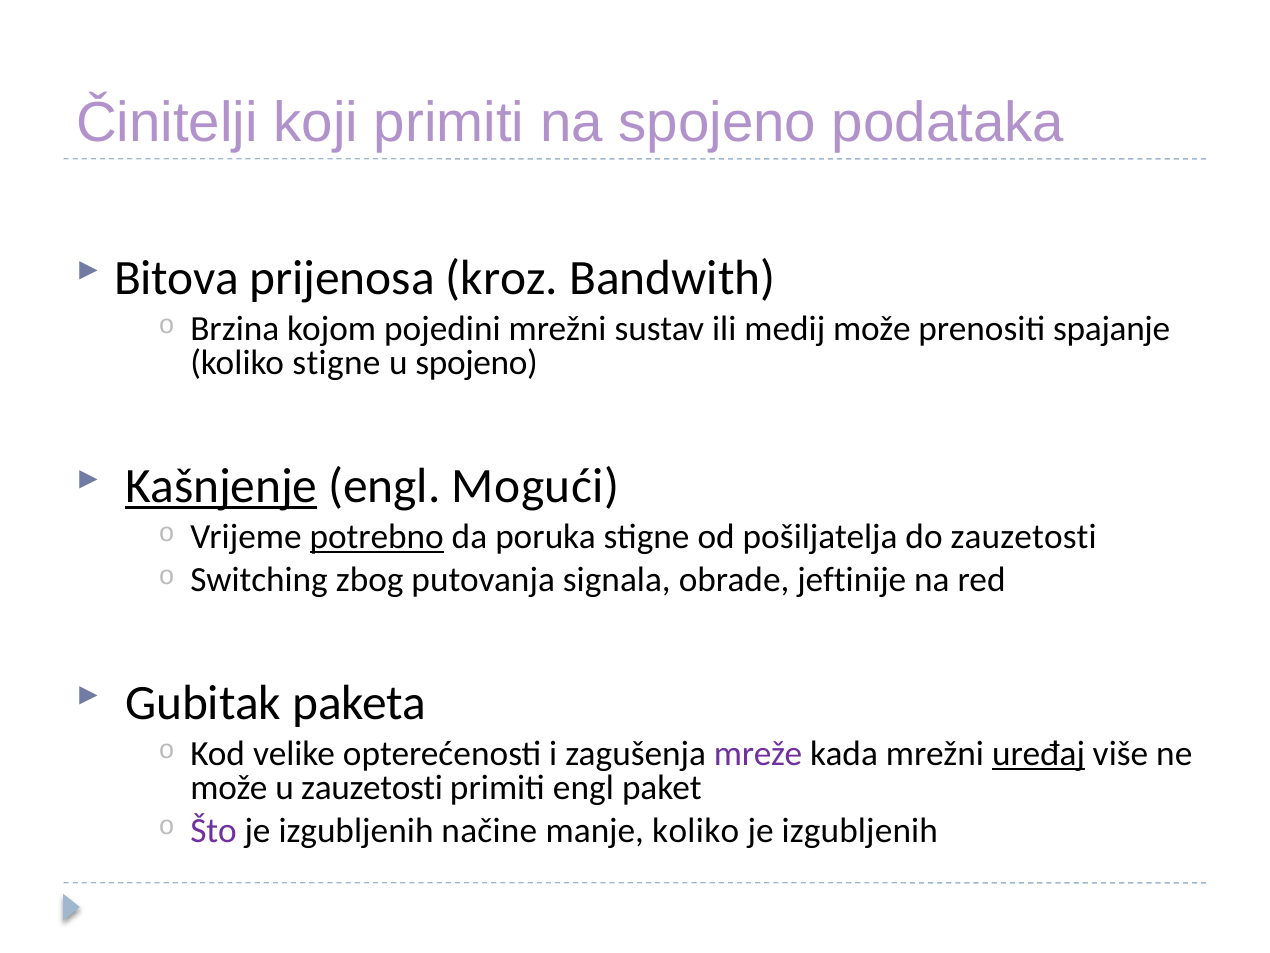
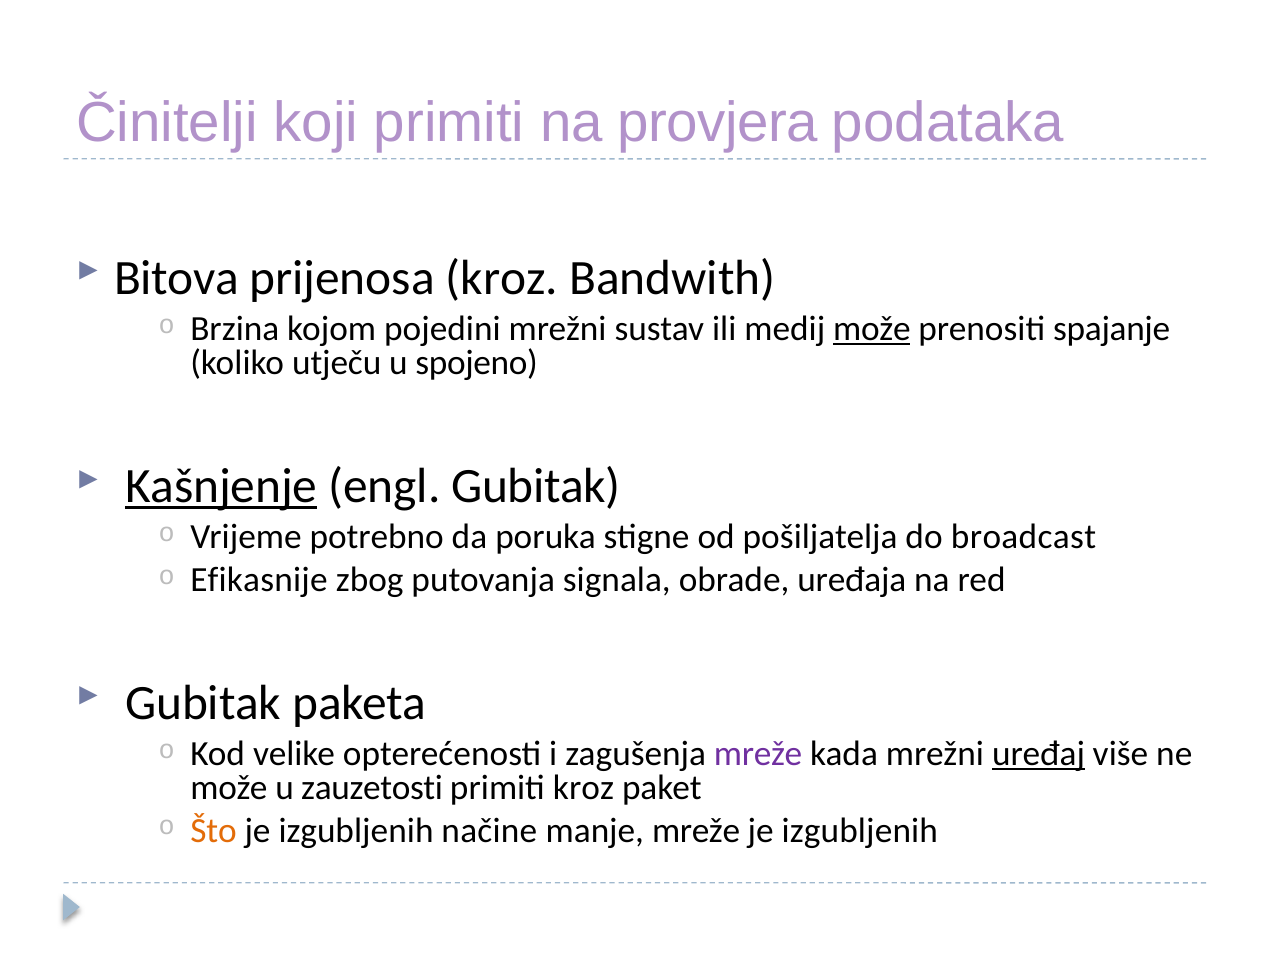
na spojeno: spojeno -> provjera
može at (872, 329) underline: none -> present
koliko stigne: stigne -> utječu
engl Mogući: Mogući -> Gubitak
potrebno underline: present -> none
do zauzetosti: zauzetosti -> broadcast
Switching: Switching -> Efikasnije
jeftinije: jeftinije -> uređaja
primiti engl: engl -> kroz
Što colour: purple -> orange
manje koliko: koliko -> mreže
